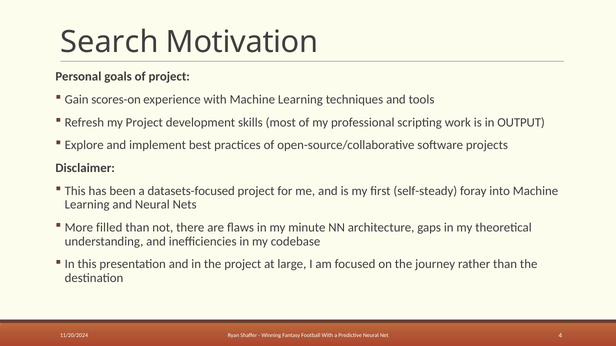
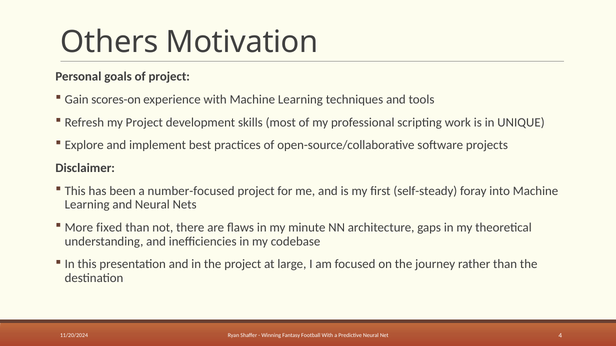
Search: Search -> Others
OUTPUT: OUTPUT -> UNIQUE
datasets-focused: datasets-focused -> number-focused
filled: filled -> fixed
